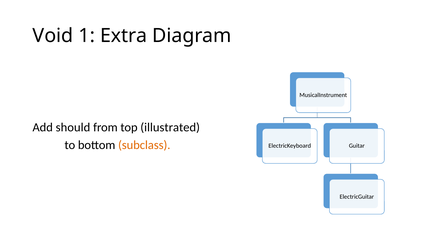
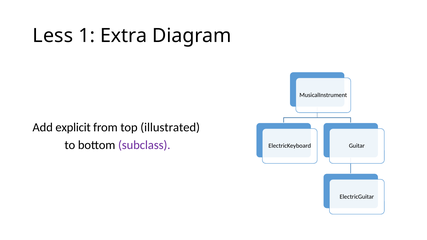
Void: Void -> Less
should: should -> explicit
subclass colour: orange -> purple
